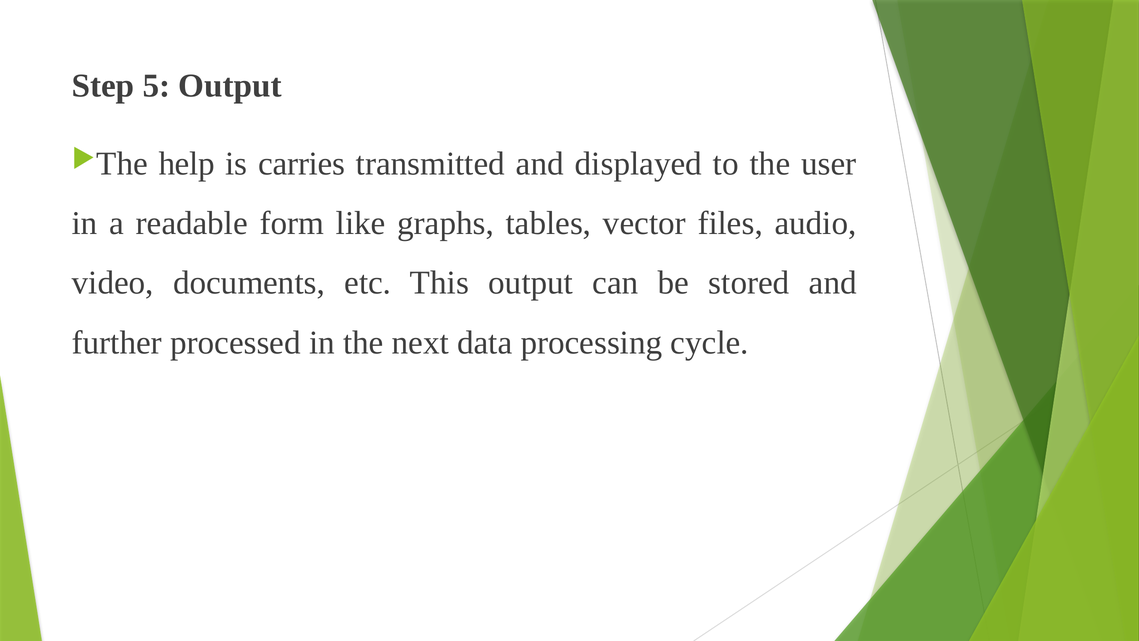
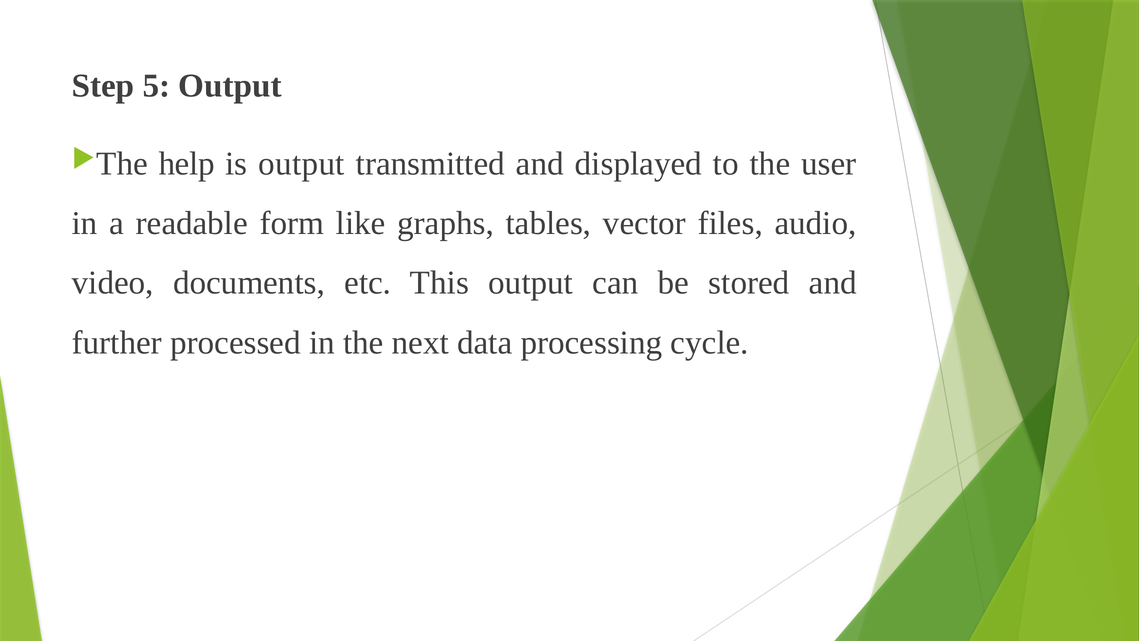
is carries: carries -> output
